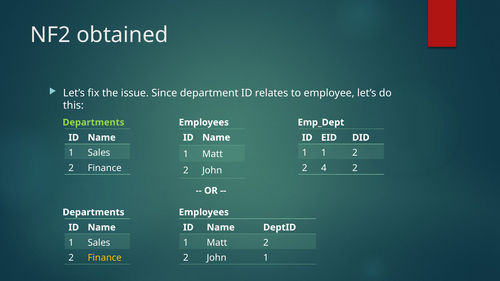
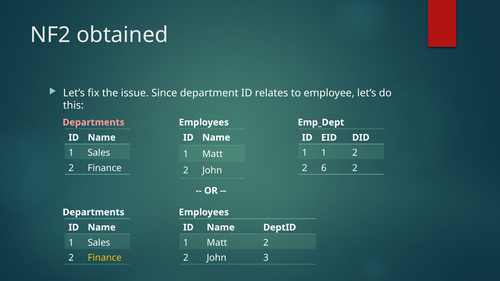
Departments at (94, 122) colour: light green -> pink
4: 4 -> 6
John 1: 1 -> 3
